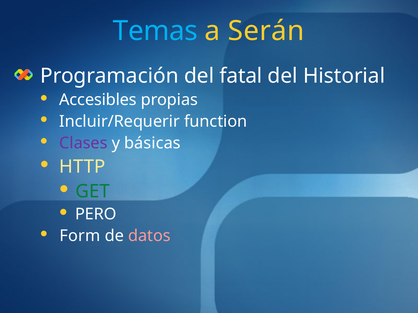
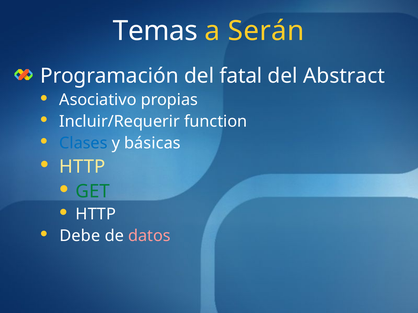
Temas colour: light blue -> white
Historial: Historial -> Abstract
Accesibles: Accesibles -> Asociativo
Clases colour: purple -> blue
PERO at (96, 214): PERO -> HTTP
Form: Form -> Debe
